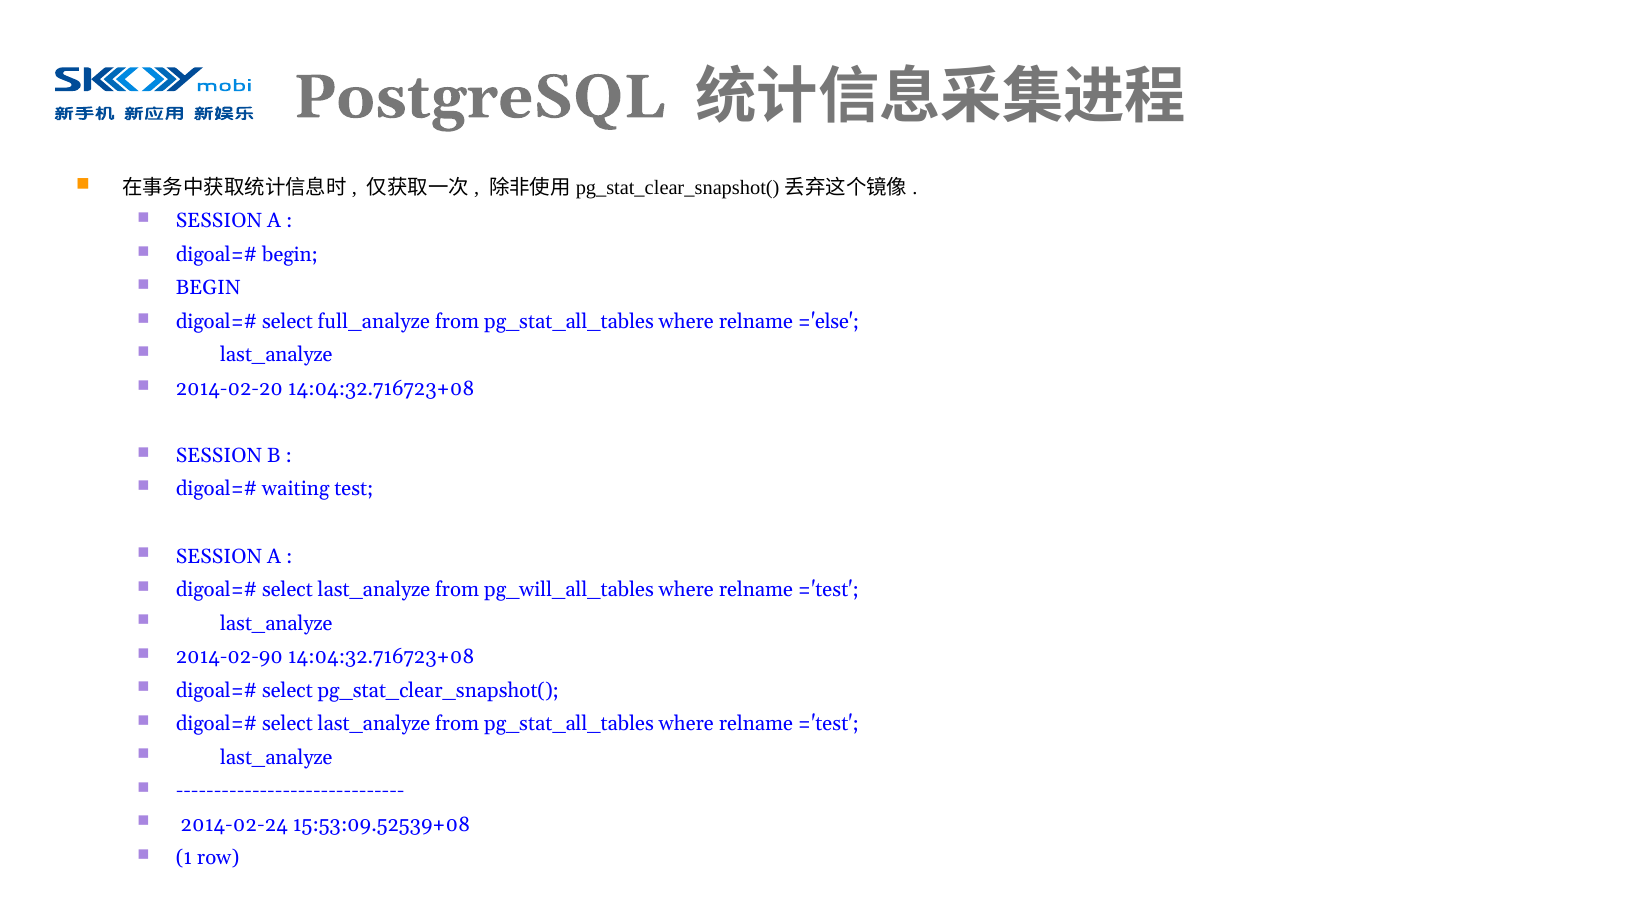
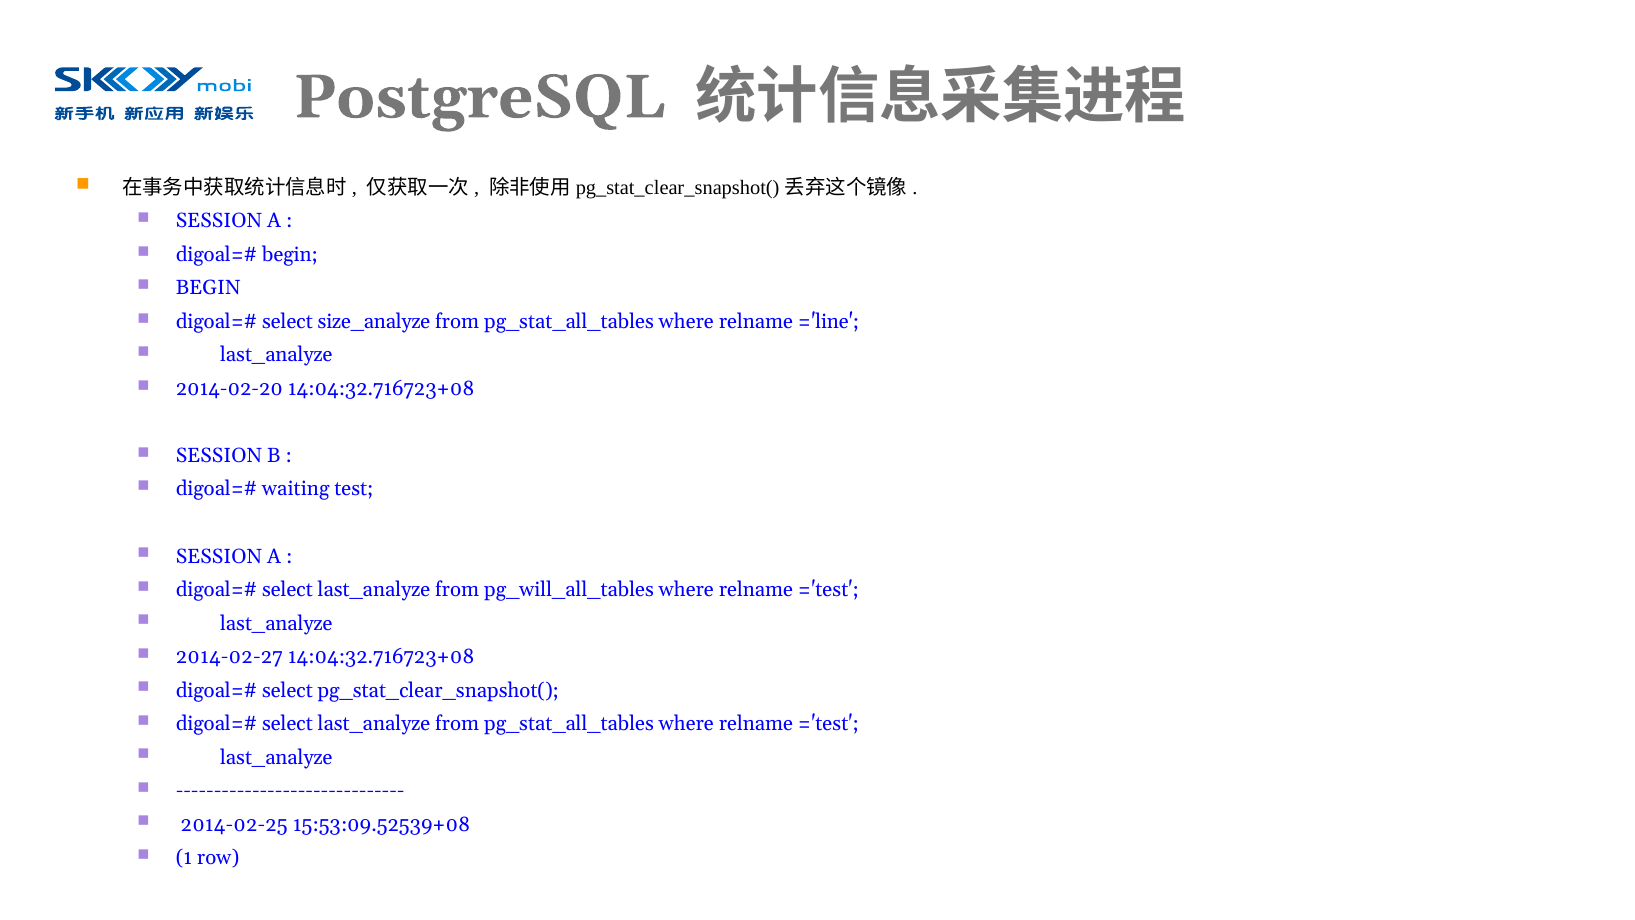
full_analyze: full_analyze -> size_analyze
='else: ='else -> ='line
2014-02-90: 2014-02-90 -> 2014-02-27
2014-02-24: 2014-02-24 -> 2014-02-25
